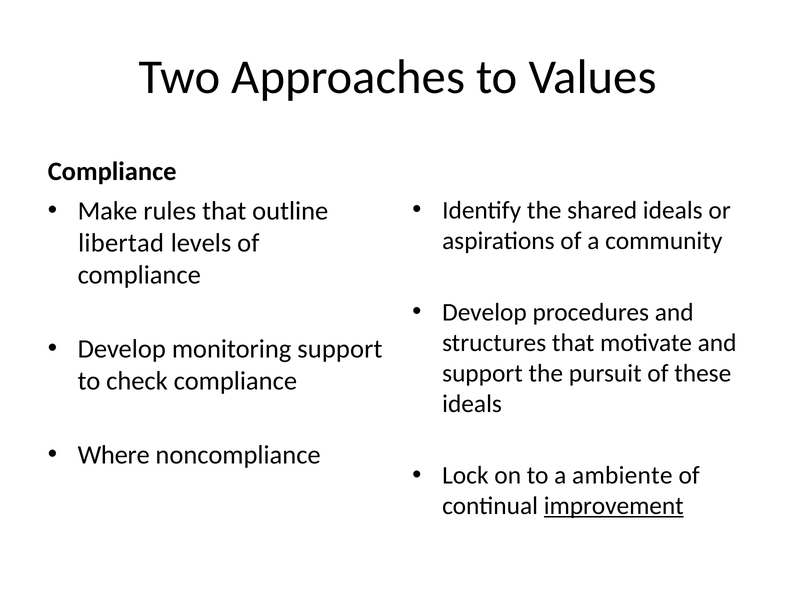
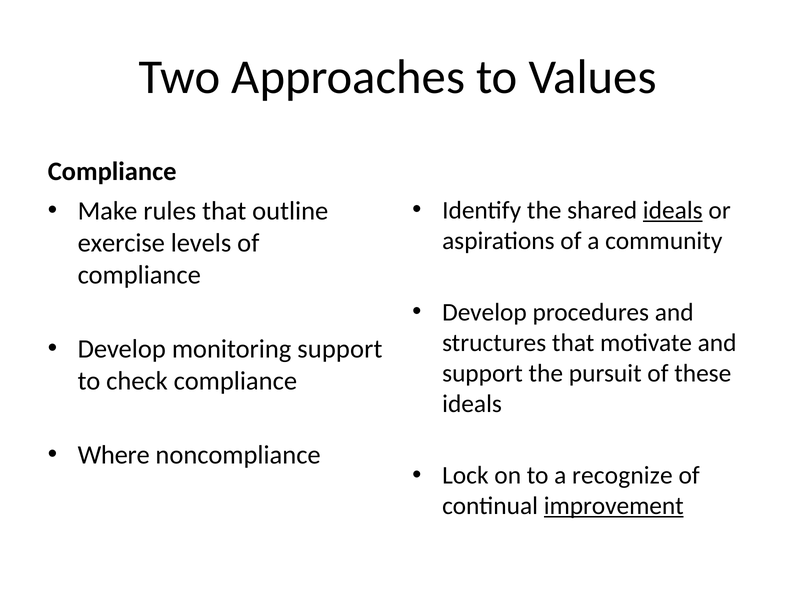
ideals at (673, 210) underline: none -> present
libertad: libertad -> exercise
ambiente: ambiente -> recognize
